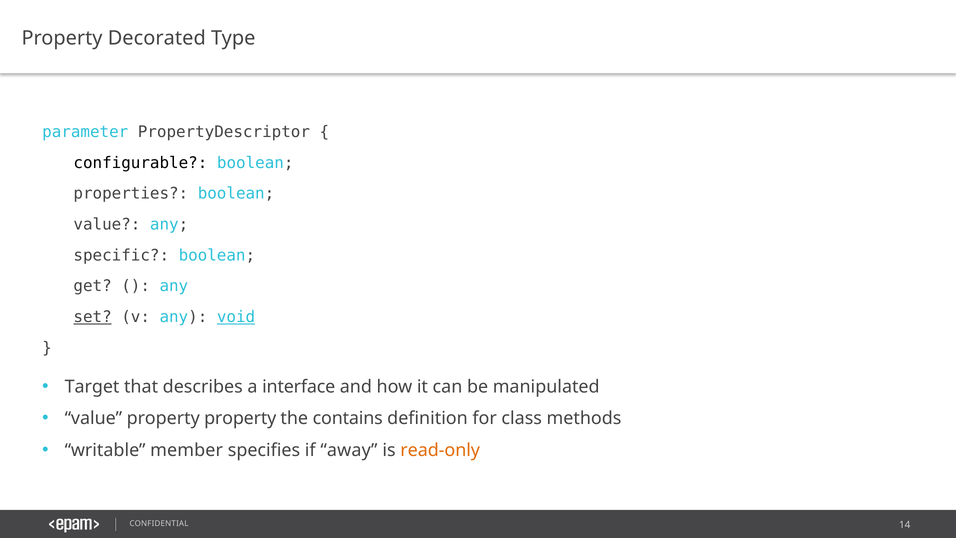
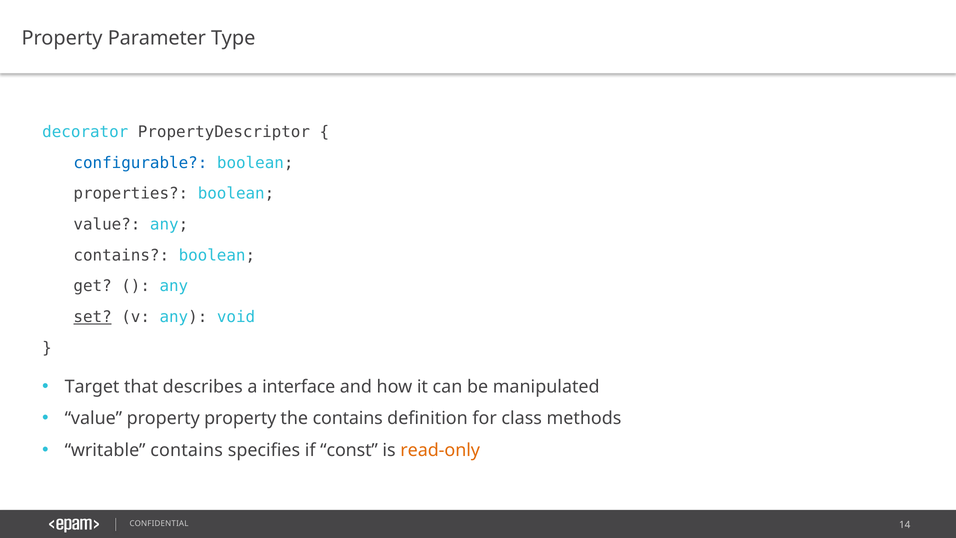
Decorated: Decorated -> Parameter
parameter: parameter -> decorator
configurable colour: black -> blue
specific at (121, 255): specific -> contains
void underline: present -> none
writable member: member -> contains
away: away -> const
